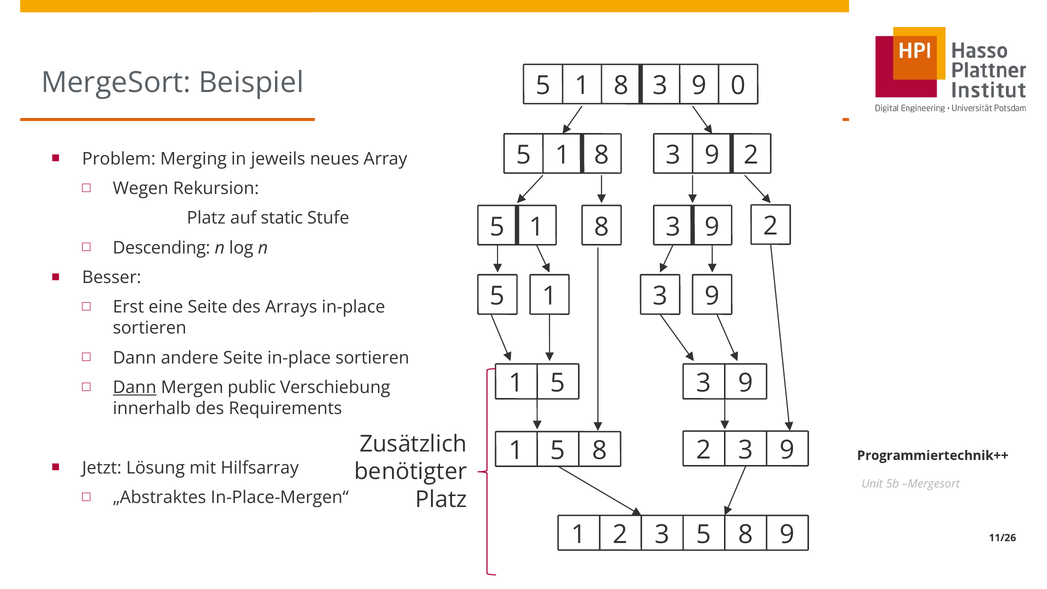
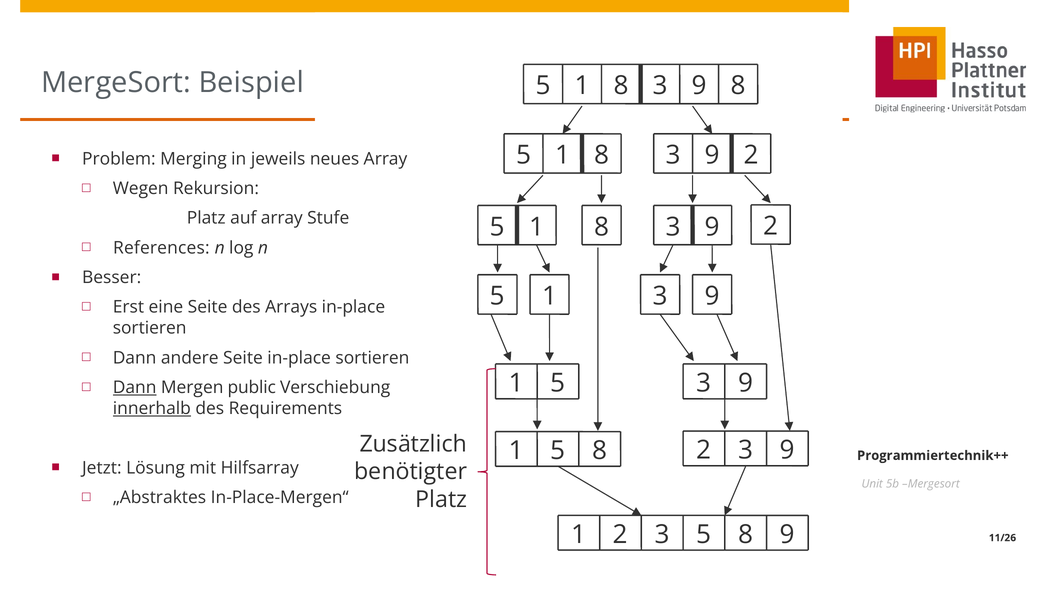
Beispiel 0: 0 -> 8
auf static: static -> array
Descending: Descending -> References
innerhalb underline: none -> present
